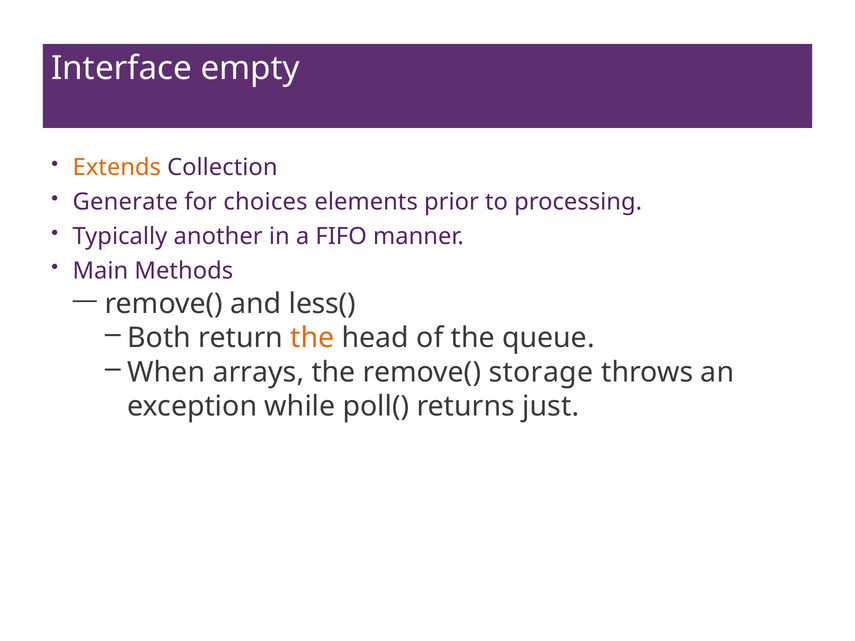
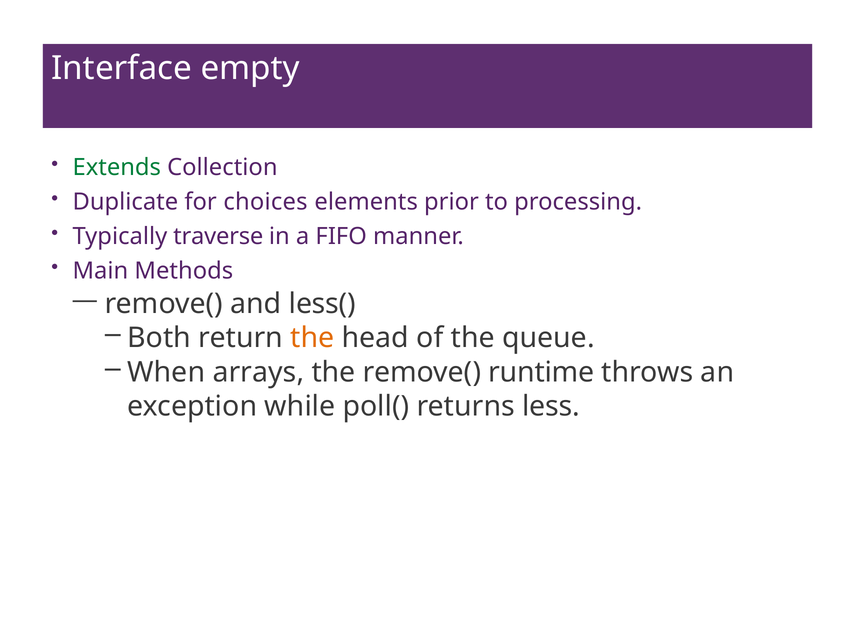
Extends colour: orange -> green
Generate: Generate -> Duplicate
another: another -> traverse
storage: storage -> runtime
just: just -> less
